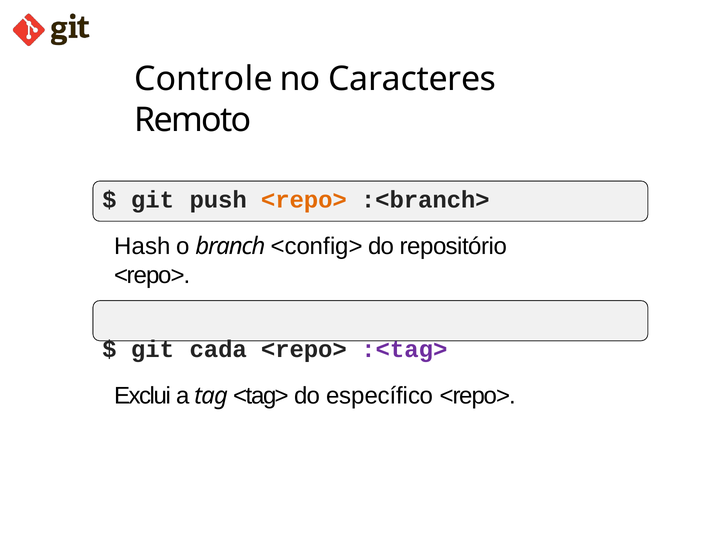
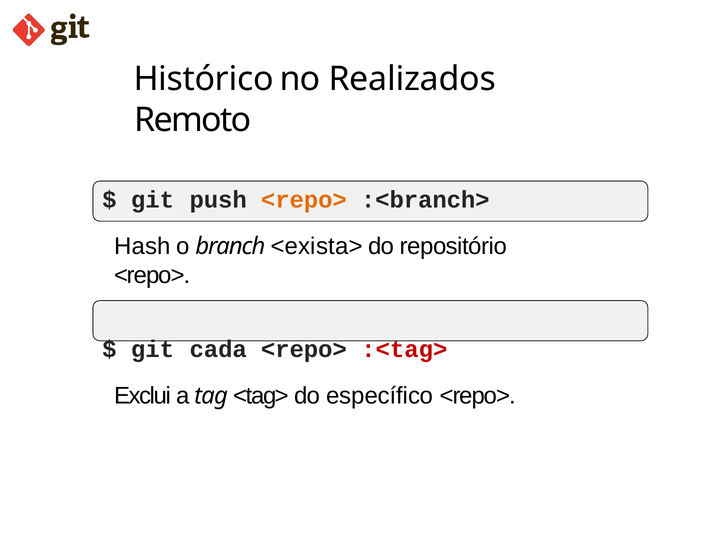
Controle: Controle -> Histórico
Caracteres: Caracteres -> Realizados
<config>: <config> -> <exista>
:<tag> colour: purple -> red
